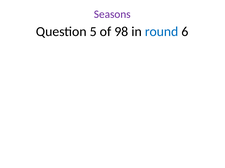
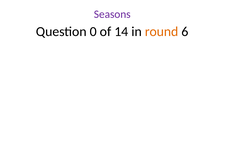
5: 5 -> 0
98: 98 -> 14
round colour: blue -> orange
